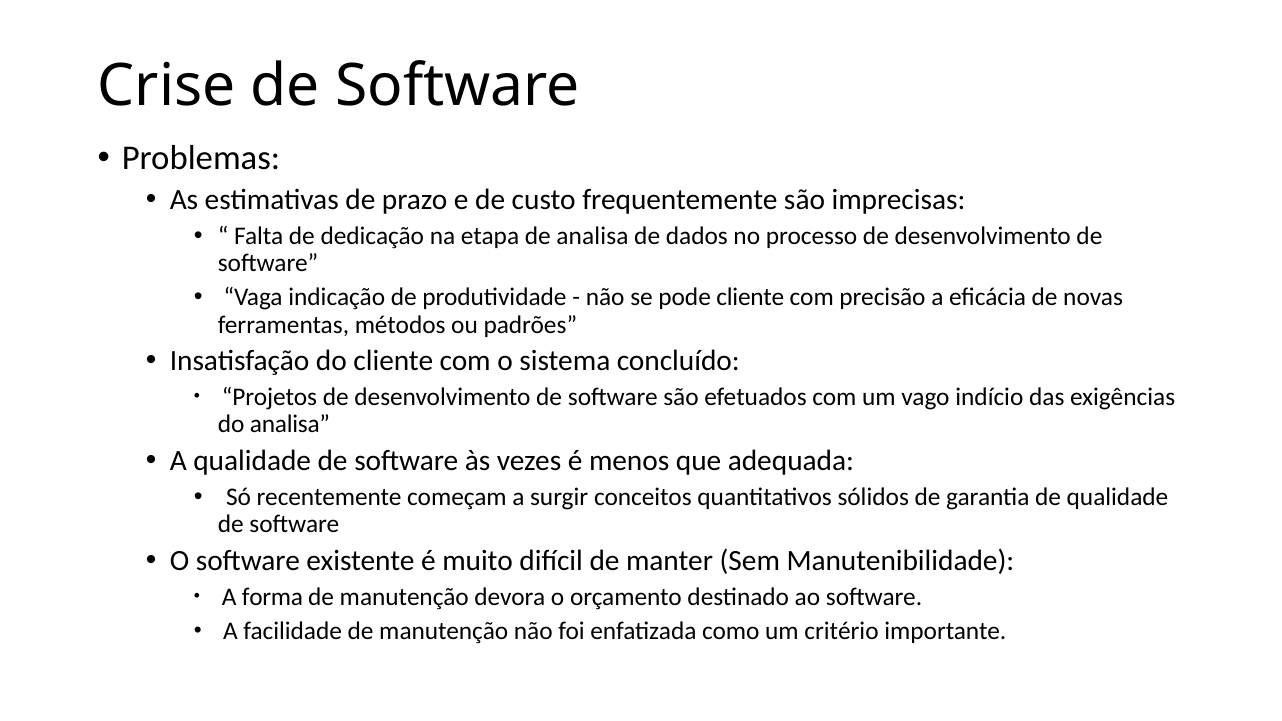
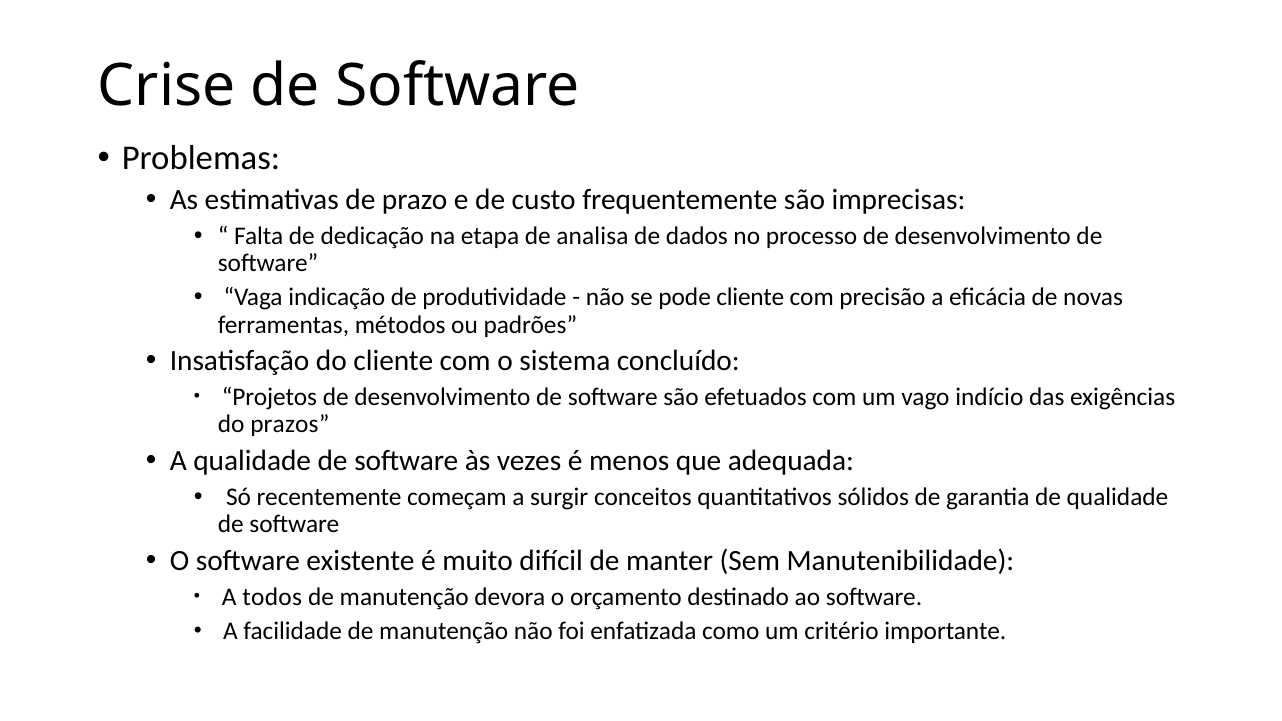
do analisa: analisa -> prazos
forma: forma -> todos
